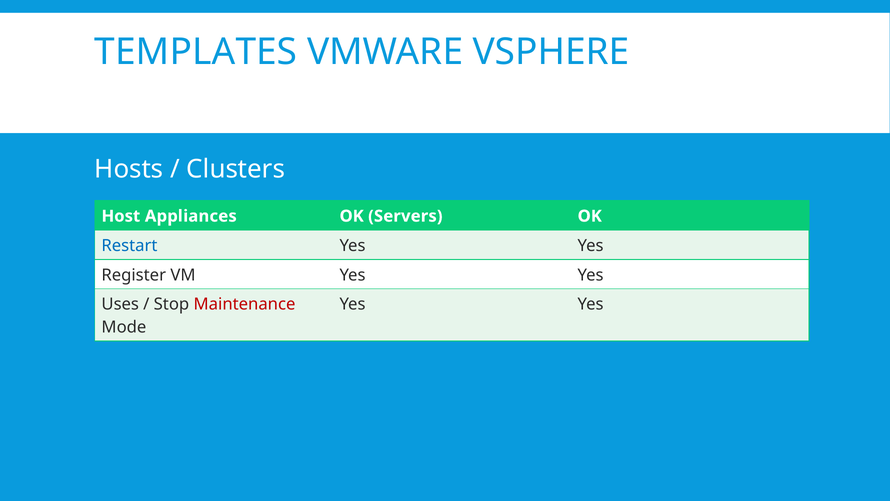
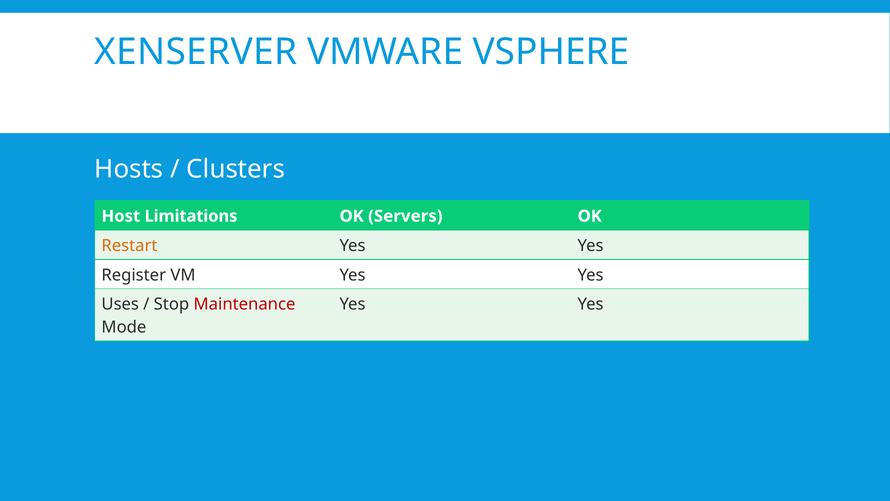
TEMPLATES: TEMPLATES -> XENSERVER
Appliances: Appliances -> Limitations
Restart colour: blue -> orange
